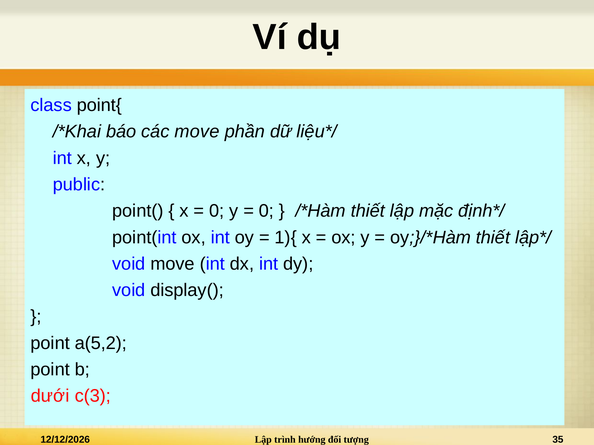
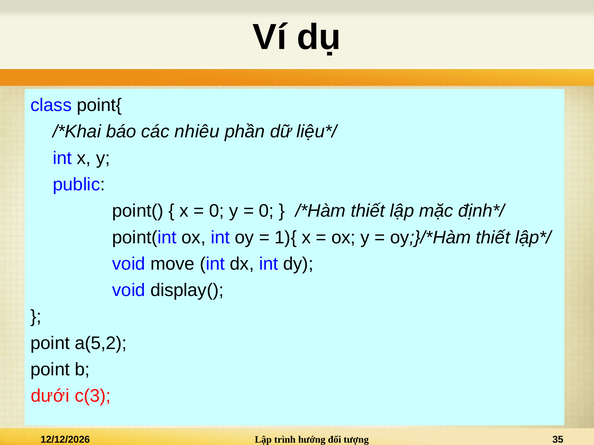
các move: move -> nhiêu
